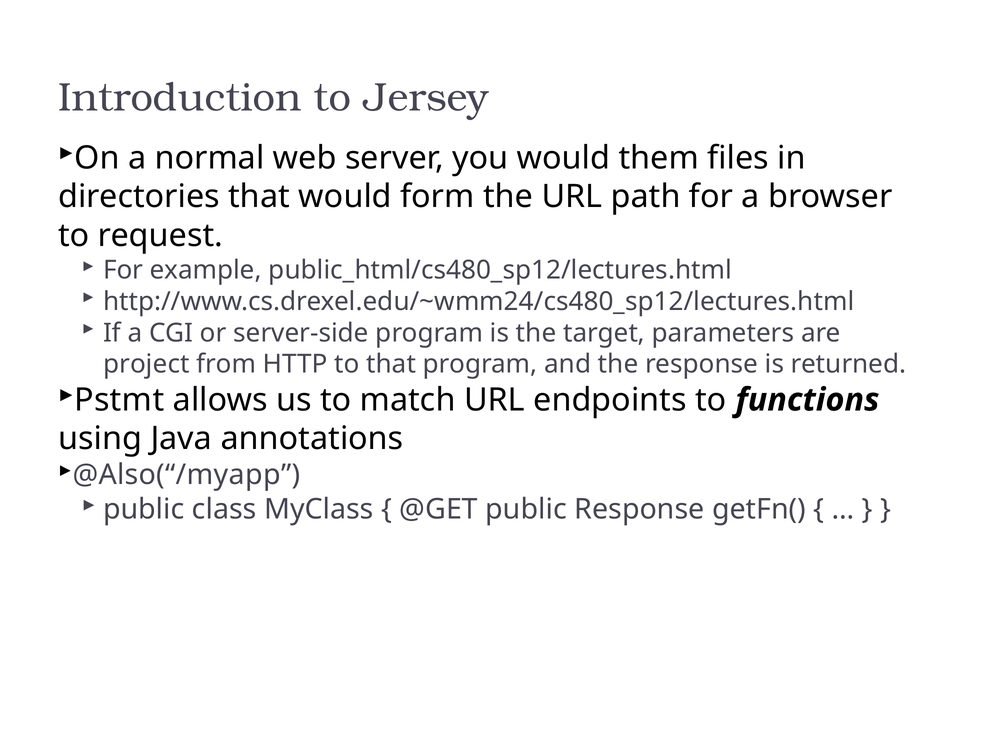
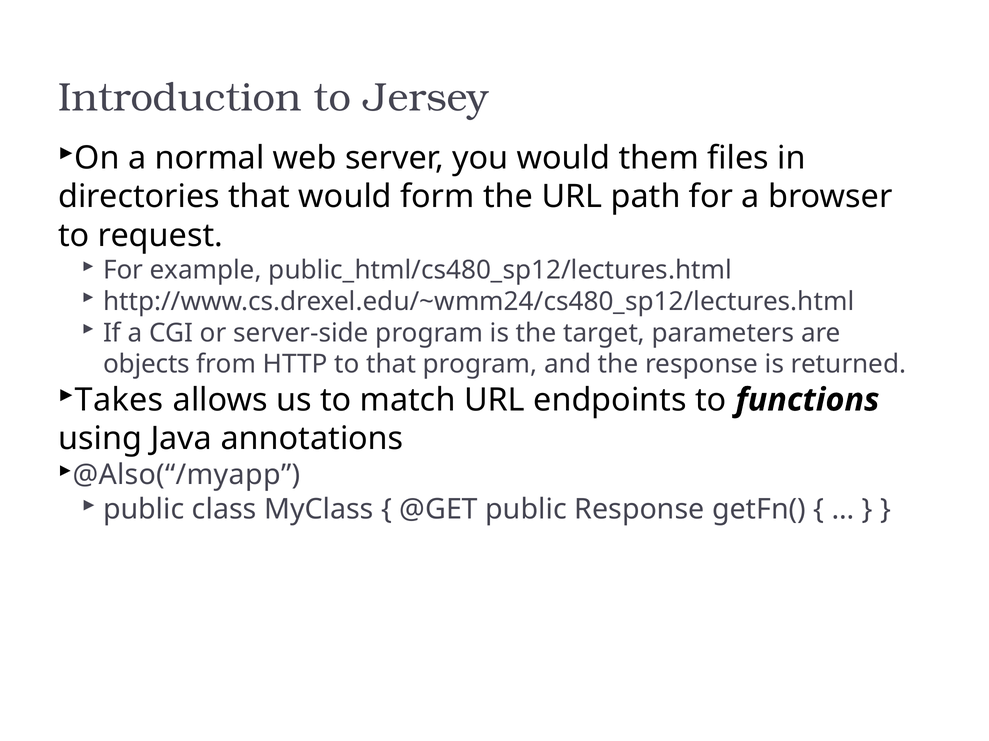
project: project -> objects
Pstmt: Pstmt -> Takes
